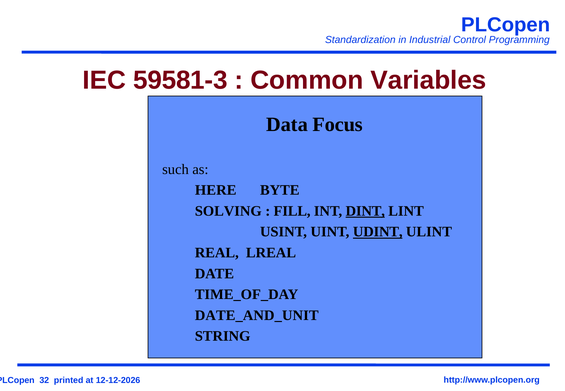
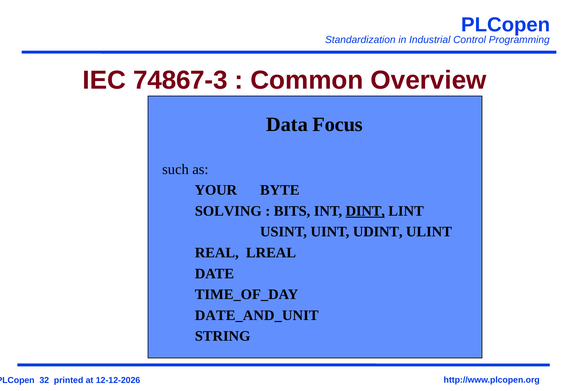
59581-3: 59581-3 -> 74867-3
Variables: Variables -> Overview
HERE: HERE -> YOUR
FILL: FILL -> BITS
UDINT underline: present -> none
